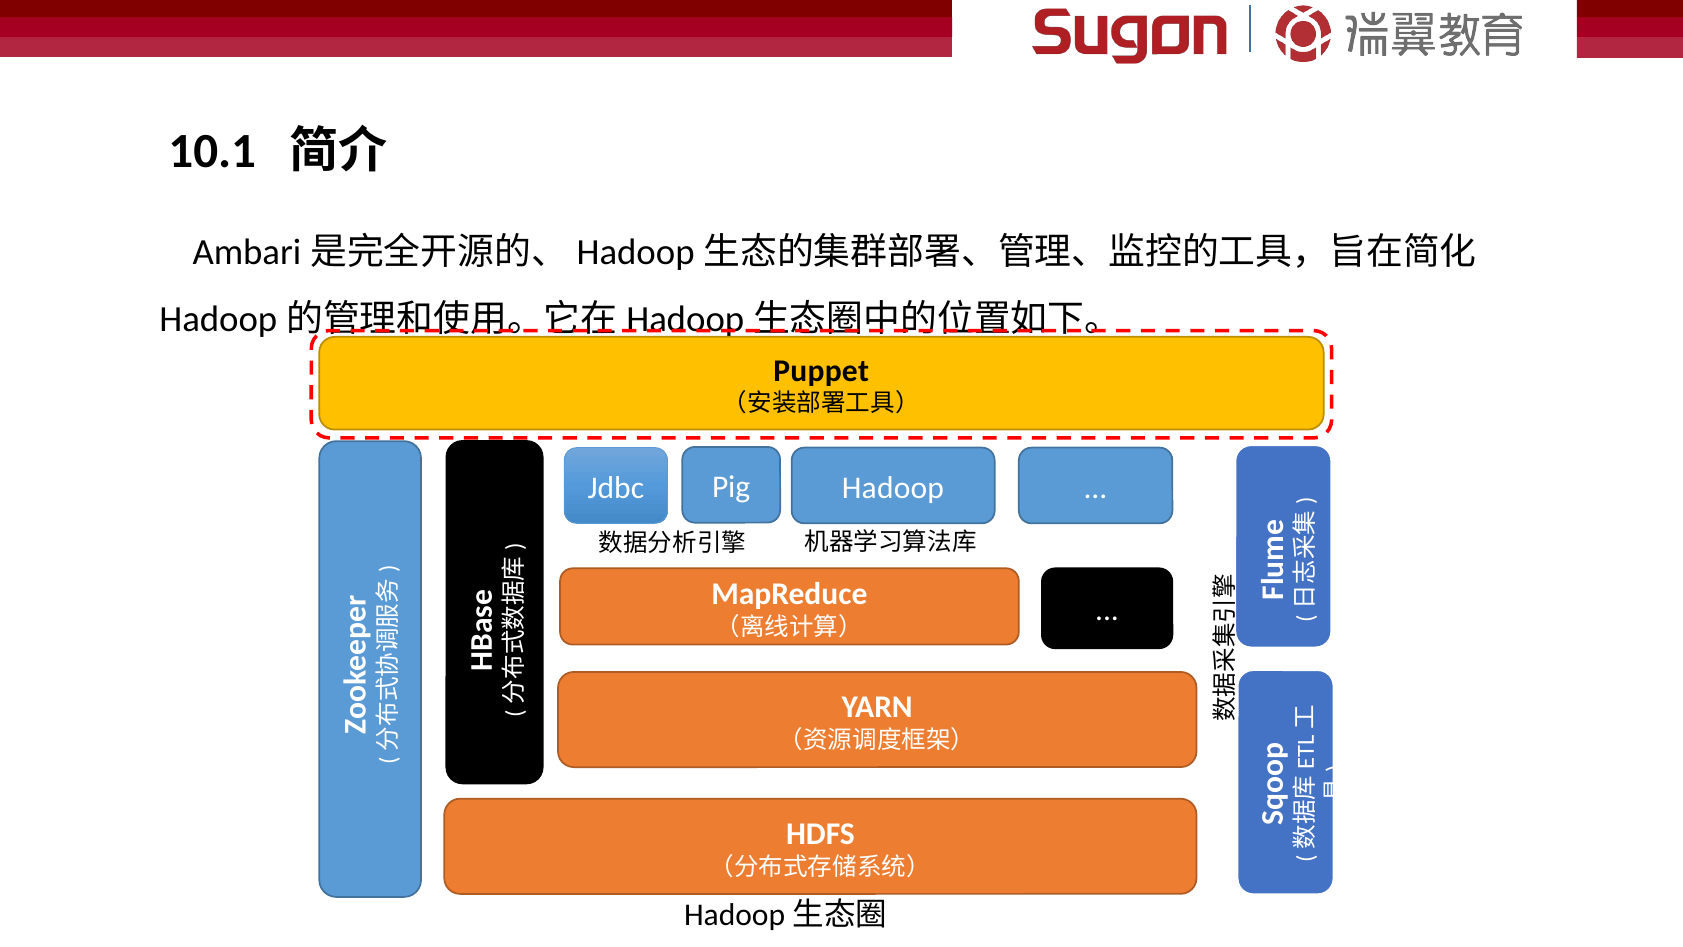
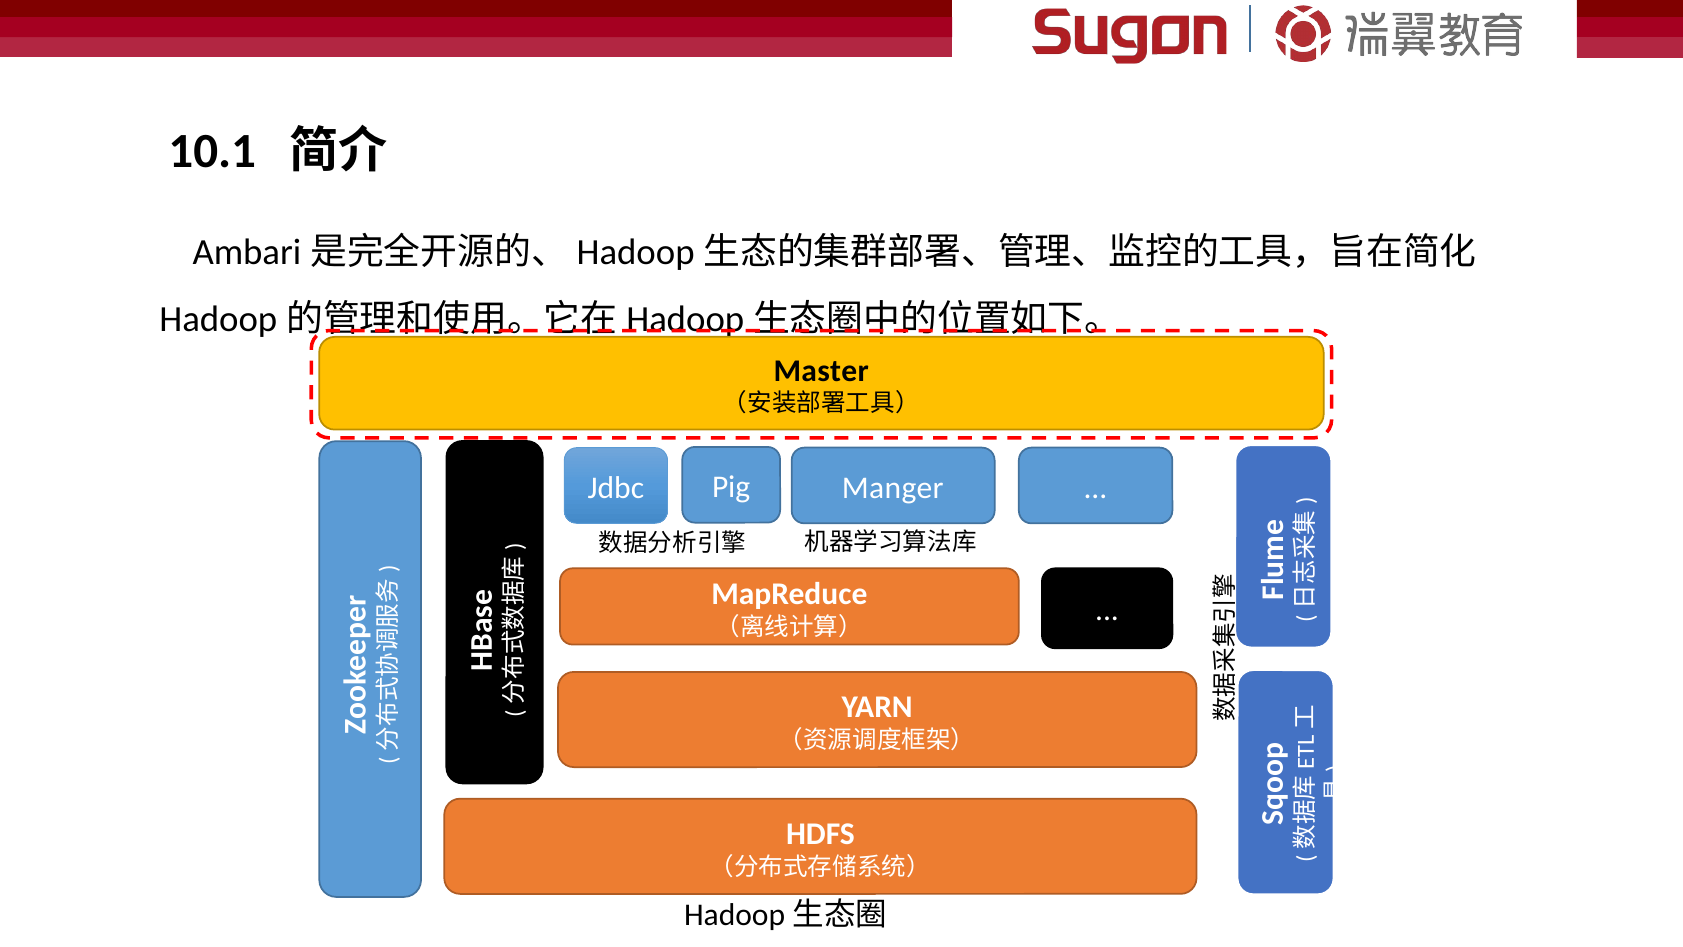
Puppet: Puppet -> Master
Hadoop: Hadoop -> Manger
